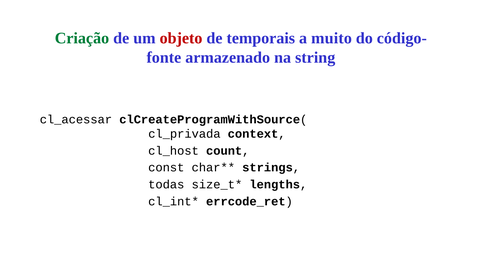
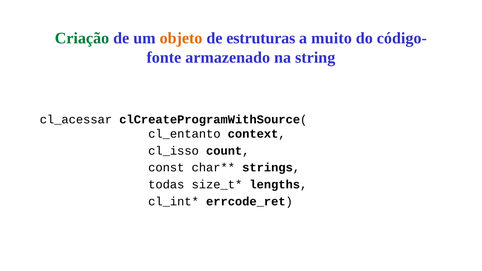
objeto colour: red -> orange
temporais: temporais -> estruturas
cl_privada: cl_privada -> cl_entanto
cl_host: cl_host -> cl_isso
